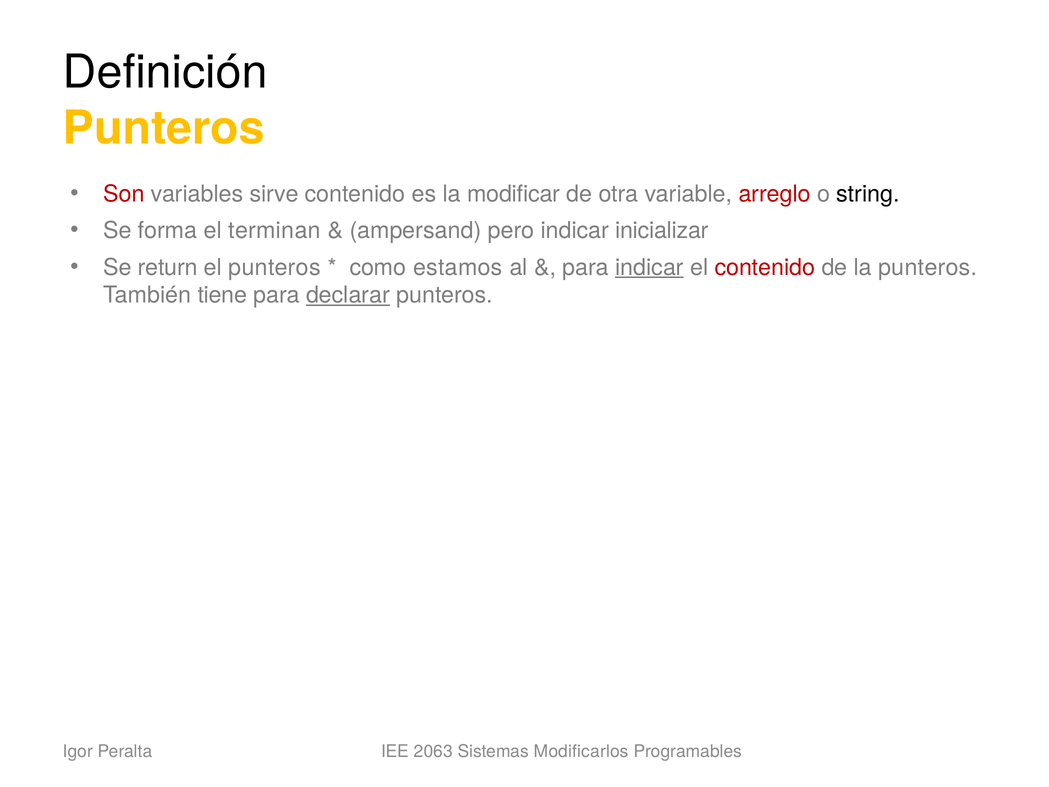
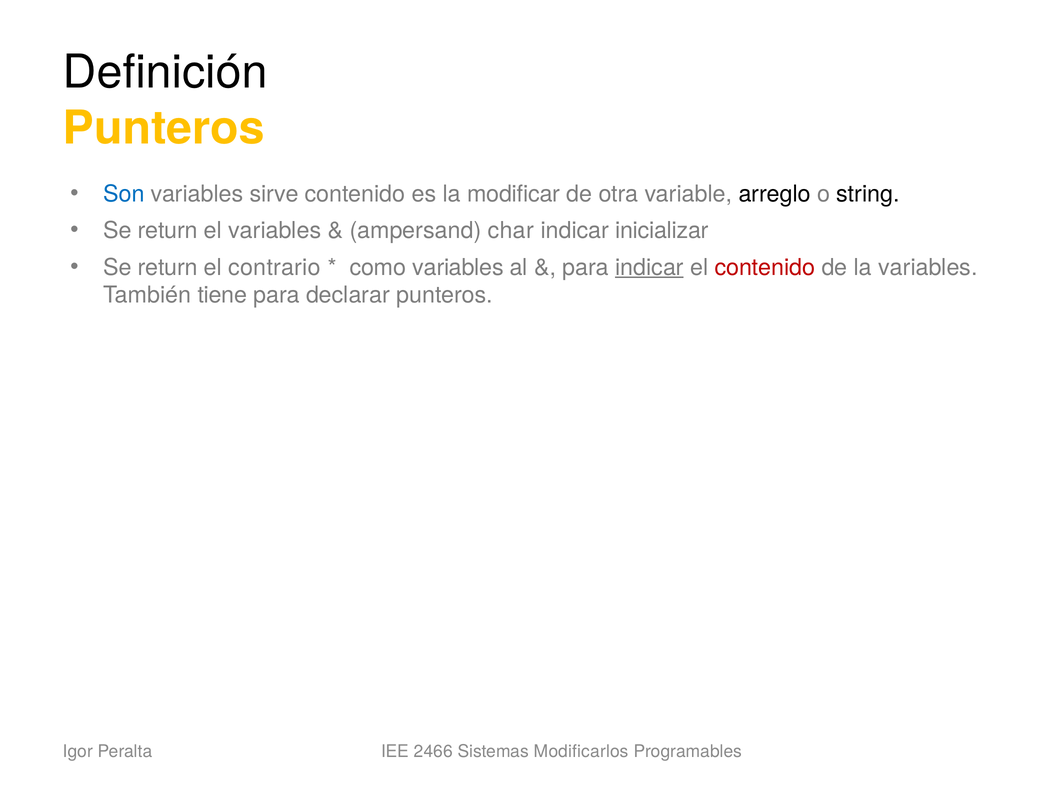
Son colour: red -> blue
arreglo colour: red -> black
forma at (168, 231): forma -> return
el terminan: terminan -> variables
pero: pero -> char
el punteros: punteros -> contrario
como estamos: estamos -> variables
la punteros: punteros -> variables
declarar underline: present -> none
2063: 2063 -> 2466
